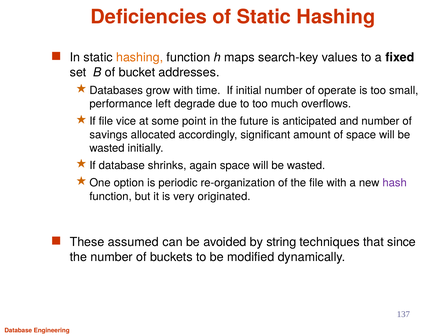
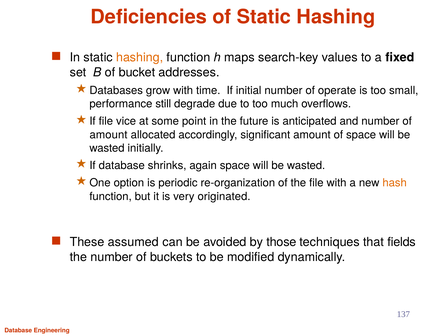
left: left -> still
savings at (109, 135): savings -> amount
hash colour: purple -> orange
string: string -> those
since: since -> fields
